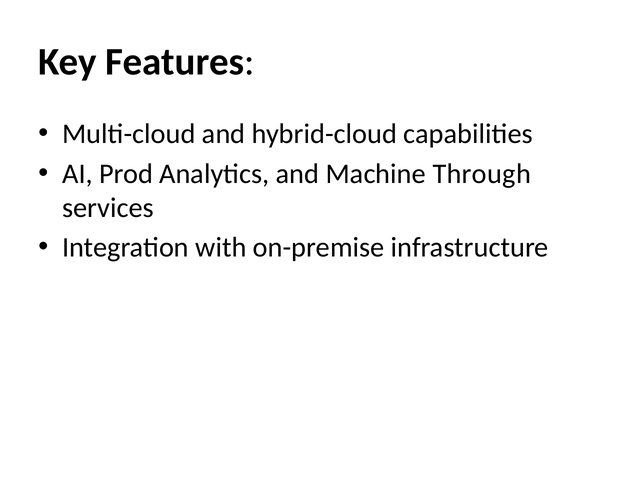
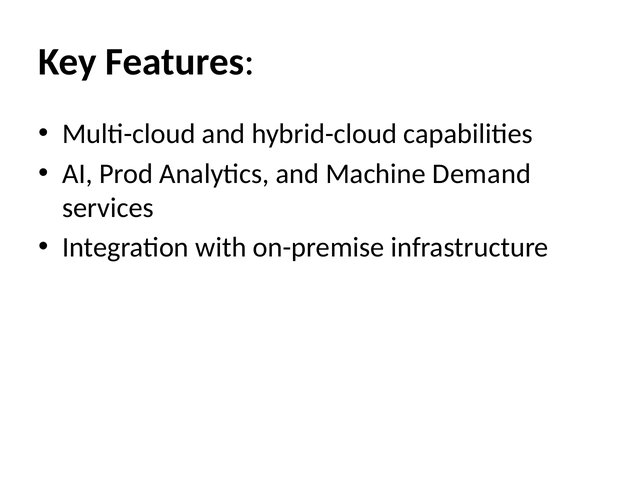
Through: Through -> Demand
